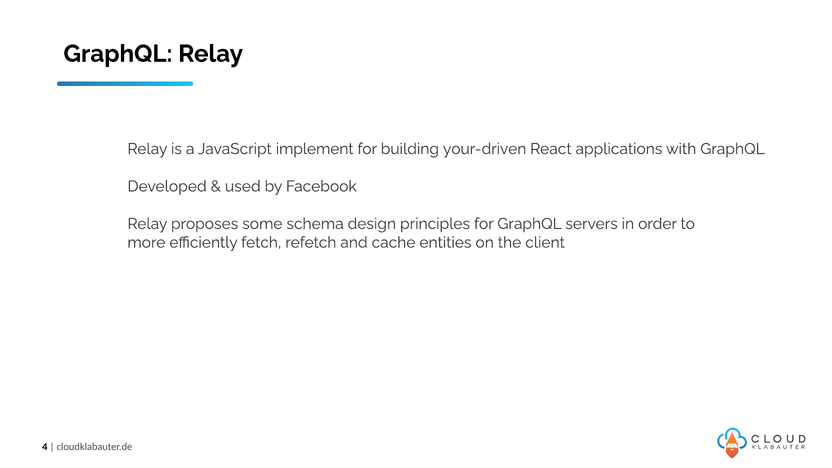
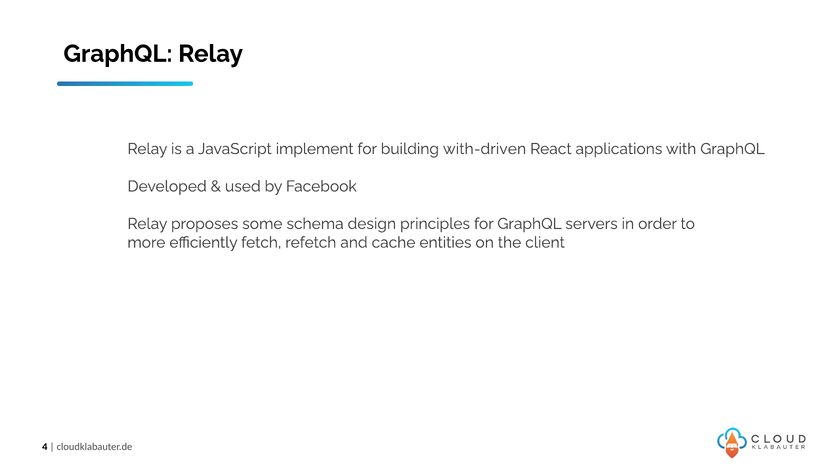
your-driven: your-driven -> with-driven
